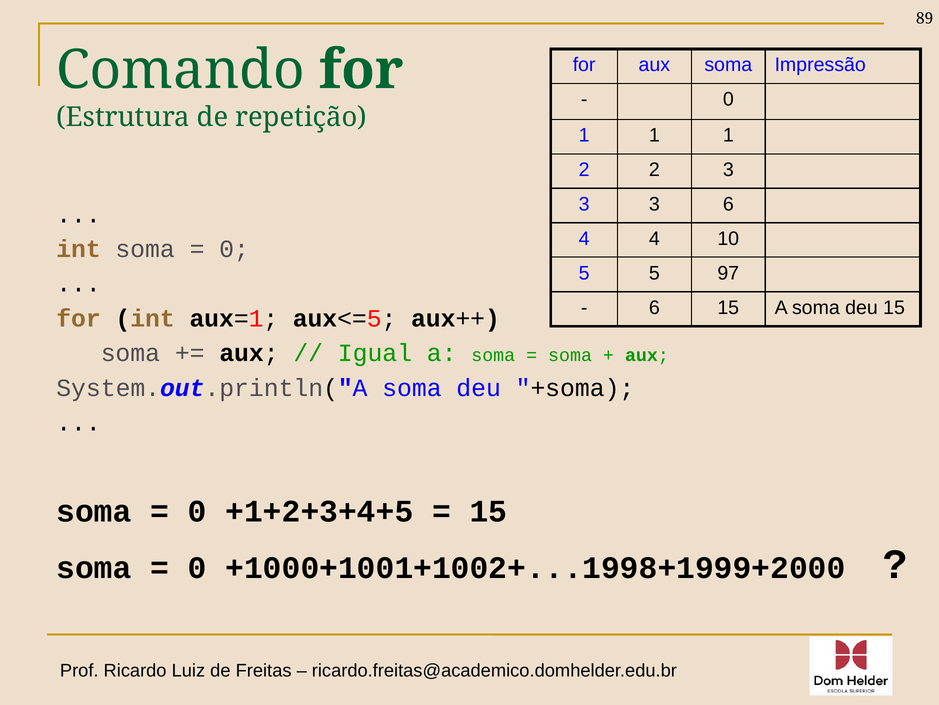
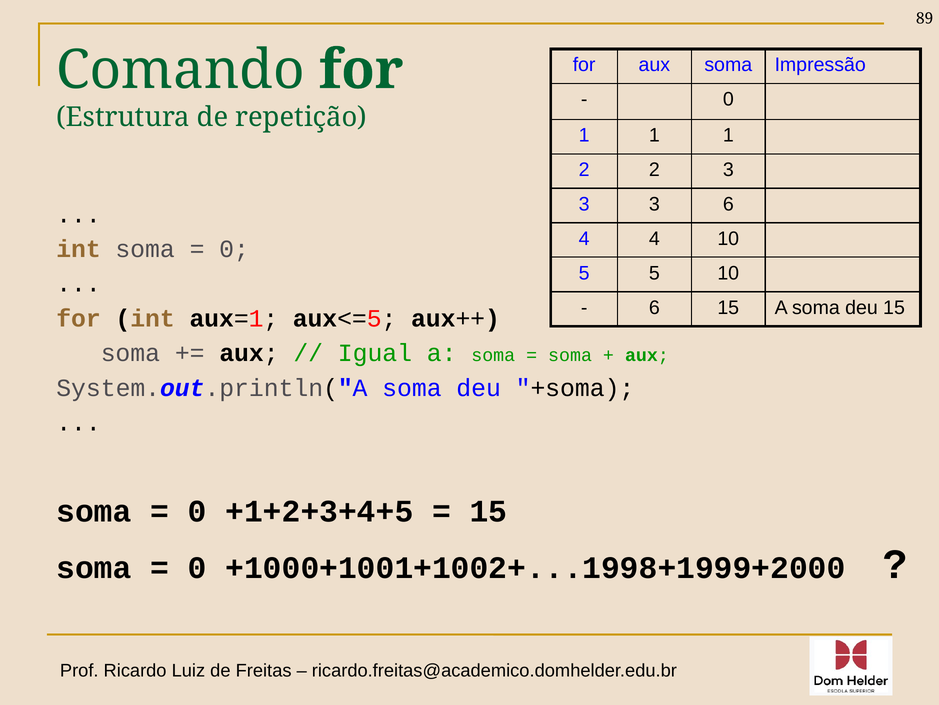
5 97: 97 -> 10
